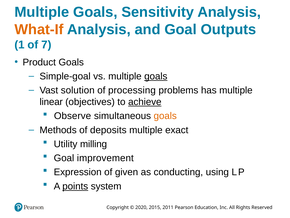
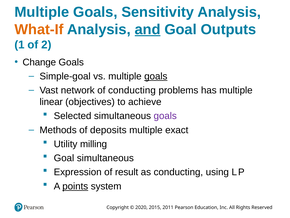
and underline: none -> present
7: 7 -> 2
Product: Product -> Change
solution: solution -> network
of processing: processing -> conducting
achieve underline: present -> none
Observe: Observe -> Selected
goals at (165, 116) colour: orange -> purple
Goal improvement: improvement -> simultaneous
given: given -> result
